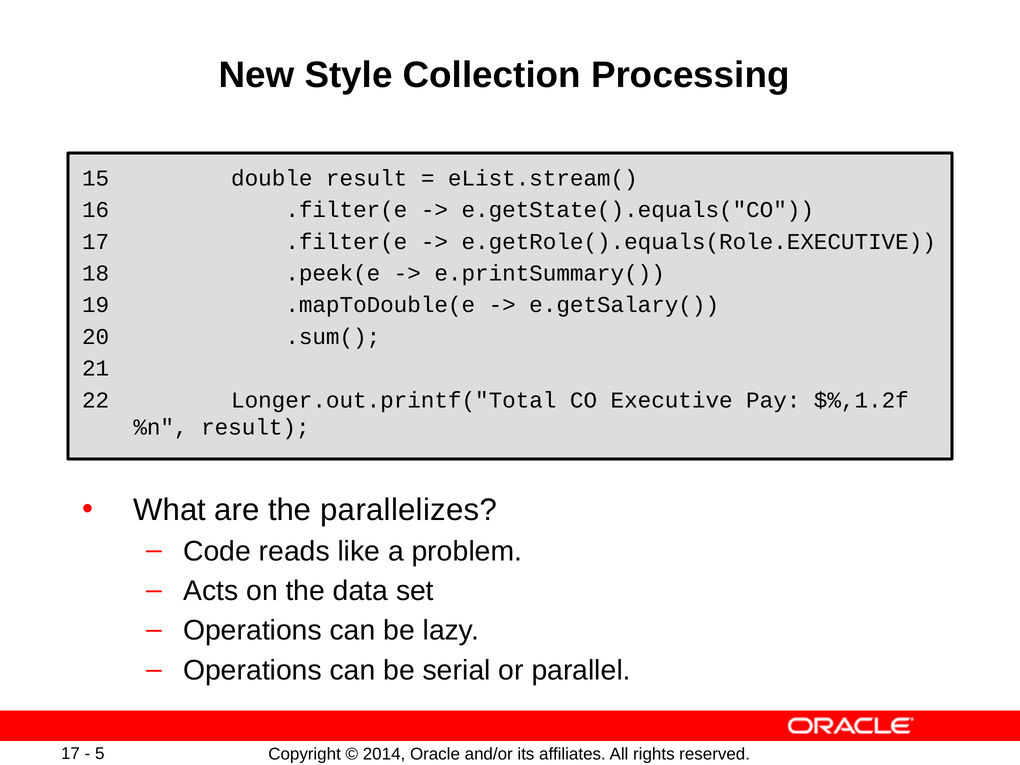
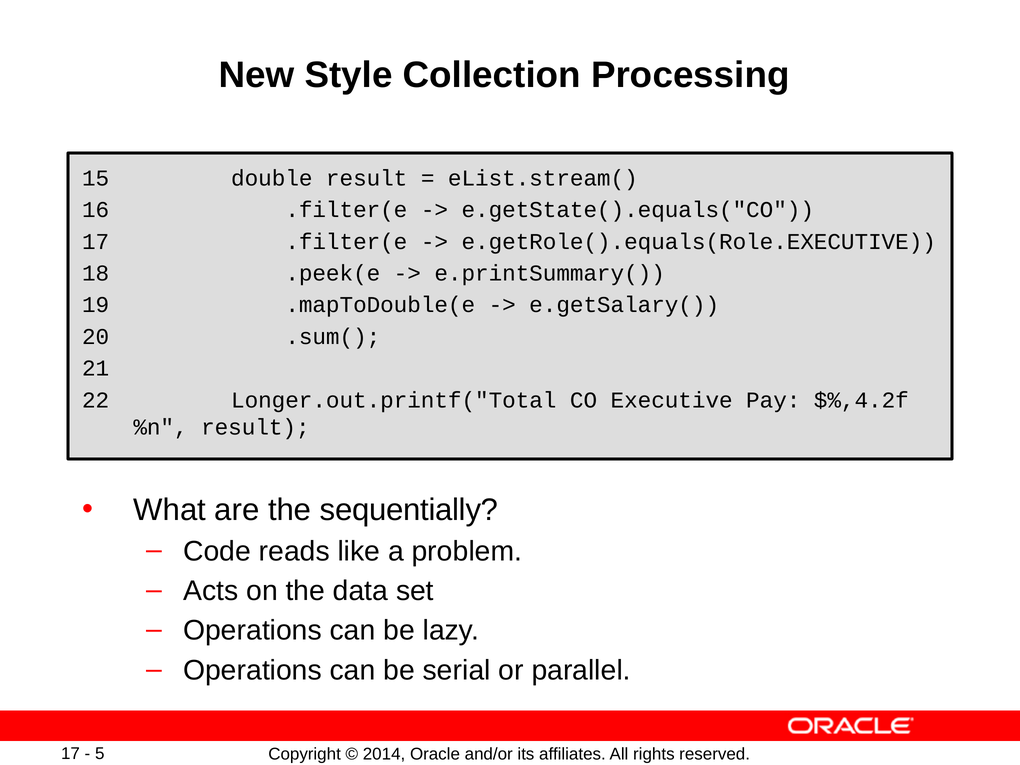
$%,1.2f: $%,1.2f -> $%,4.2f
parallelizes: parallelizes -> sequentially
